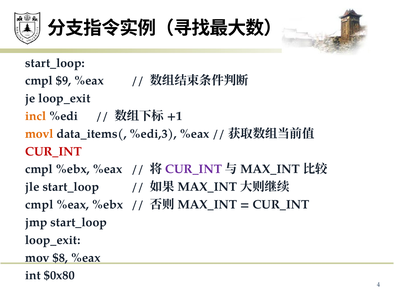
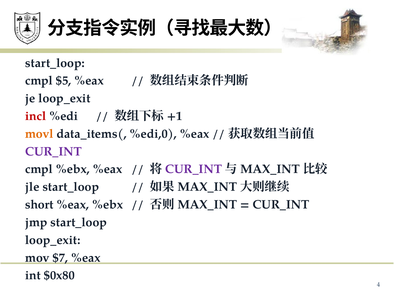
$9: $9 -> $5
incl colour: orange -> red
%edi,3: %edi,3 -> %edi,0
CUR_INT at (54, 152) colour: red -> purple
cmpl at (39, 205): cmpl -> short
$8: $8 -> $7
